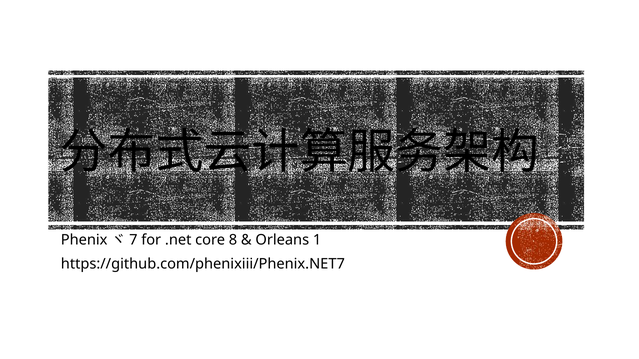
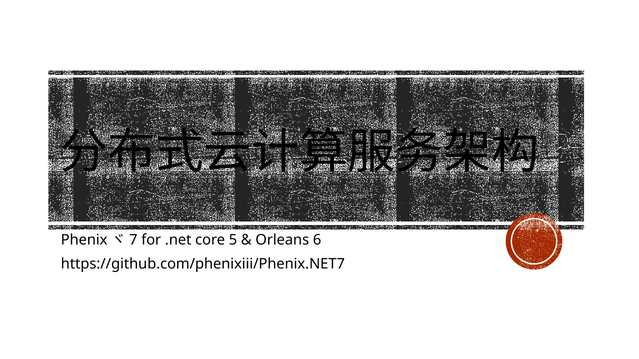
8: 8 -> 5
1: 1 -> 6
